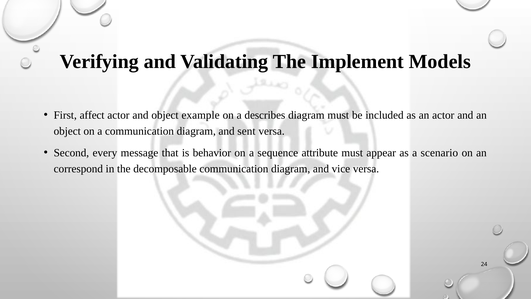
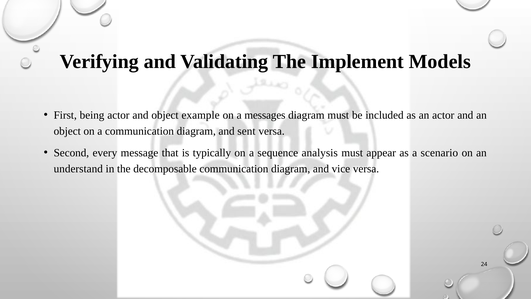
affect: affect -> being
describes: describes -> messages
behavior: behavior -> typically
attribute: attribute -> analysis
correspond: correspond -> understand
